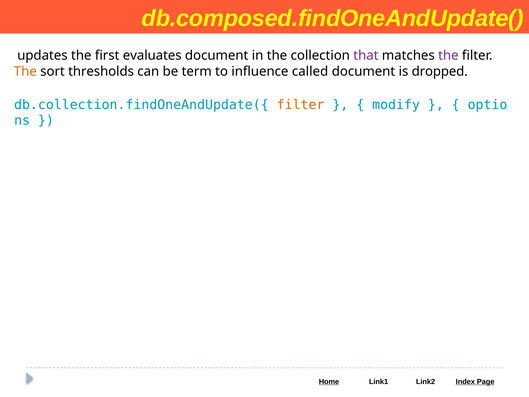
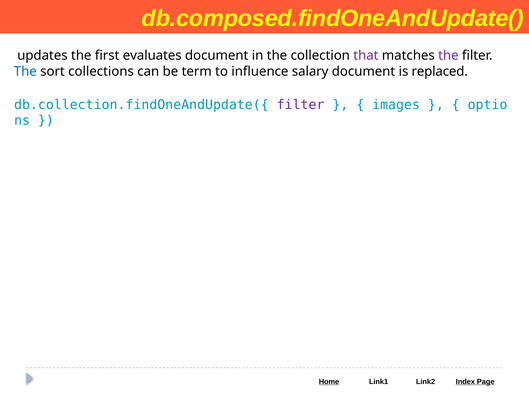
The at (25, 71) colour: orange -> blue
thresholds: thresholds -> collections
called: called -> salary
dropped: dropped -> replaced
filter at (301, 105) colour: orange -> purple
modify: modify -> images
